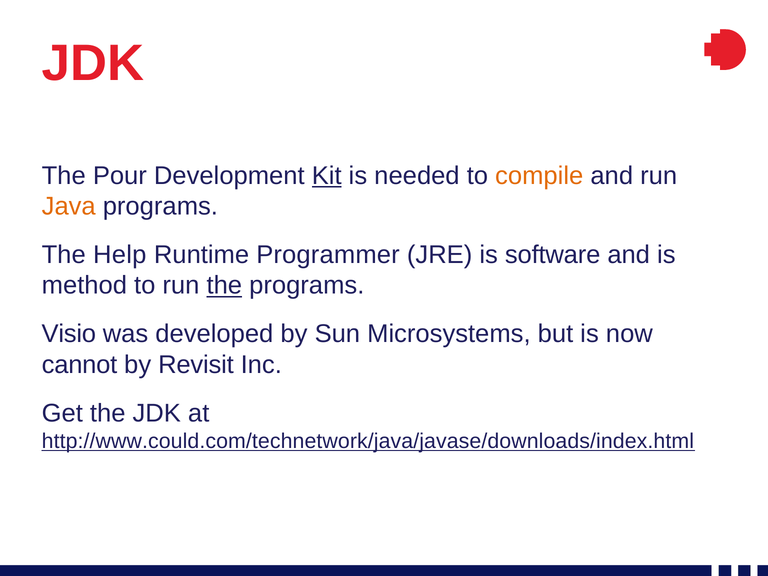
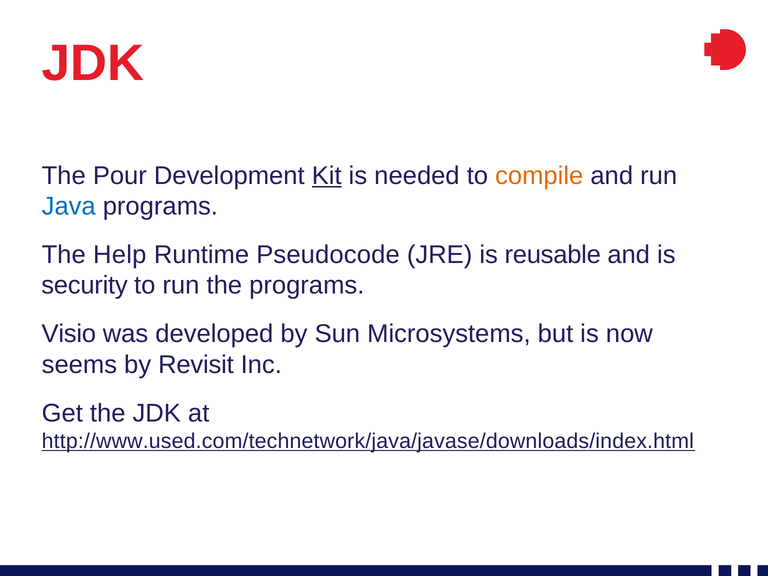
Java colour: orange -> blue
Programmer: Programmer -> Pseudocode
software: software -> reusable
method: method -> security
the at (224, 286) underline: present -> none
cannot: cannot -> seems
http://www.could.com/technetwork/java/javase/downloads/index.html: http://www.could.com/technetwork/java/javase/downloads/index.html -> http://www.used.com/technetwork/java/javase/downloads/index.html
